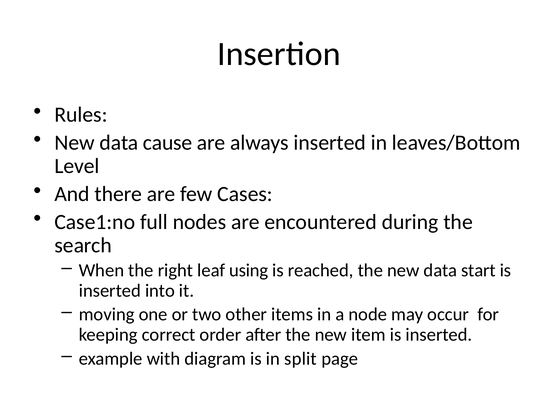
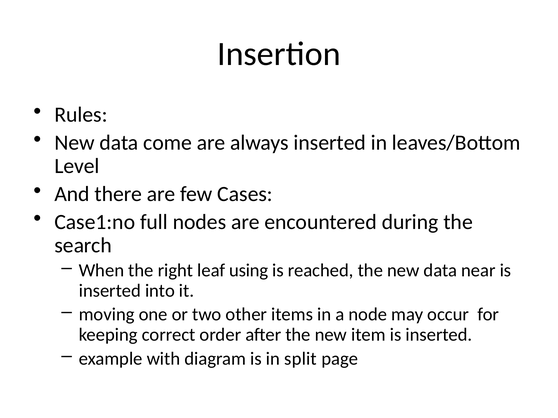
cause: cause -> come
start: start -> near
